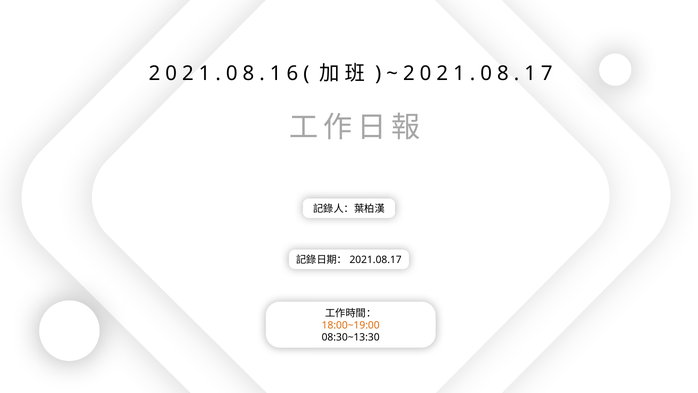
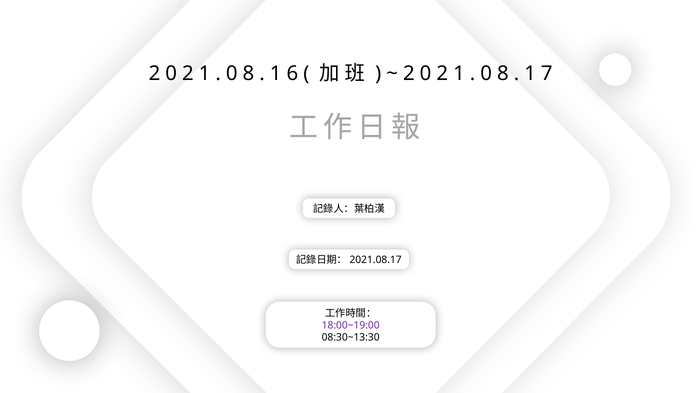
18:00~19:00 colour: orange -> purple
